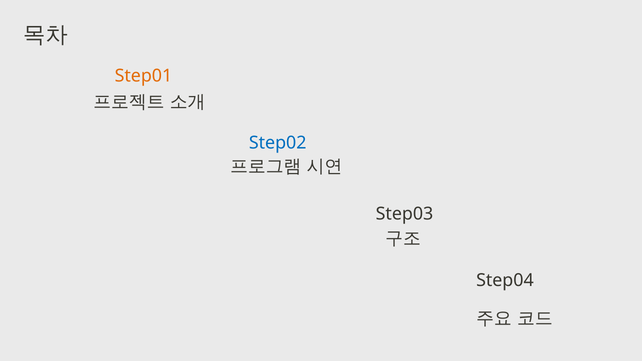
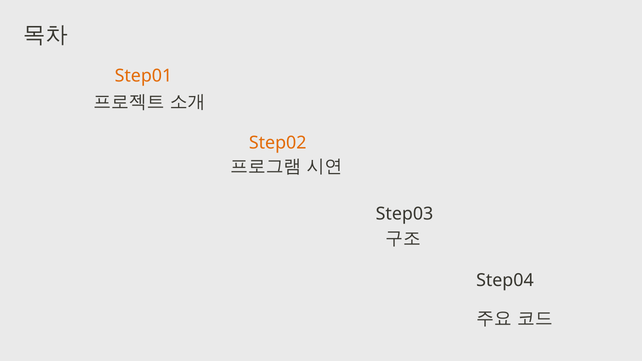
Step02 colour: blue -> orange
